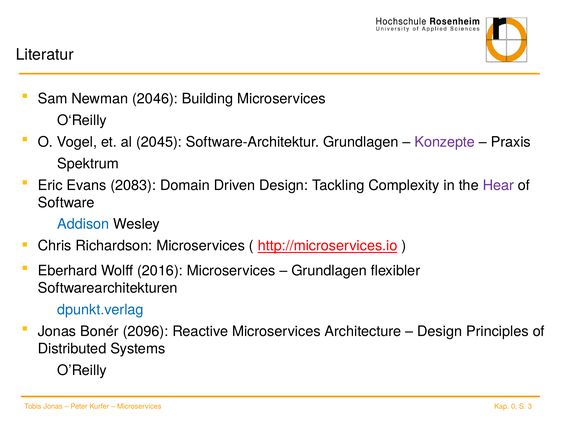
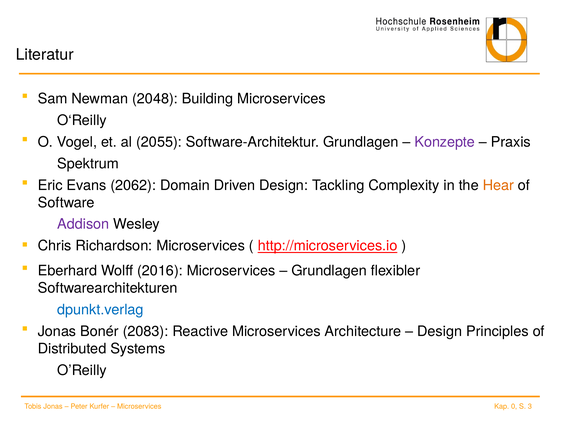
2046: 2046 -> 2048
2045: 2045 -> 2055
2083: 2083 -> 2062
Hear colour: purple -> orange
Addison colour: blue -> purple
2096: 2096 -> 2083
